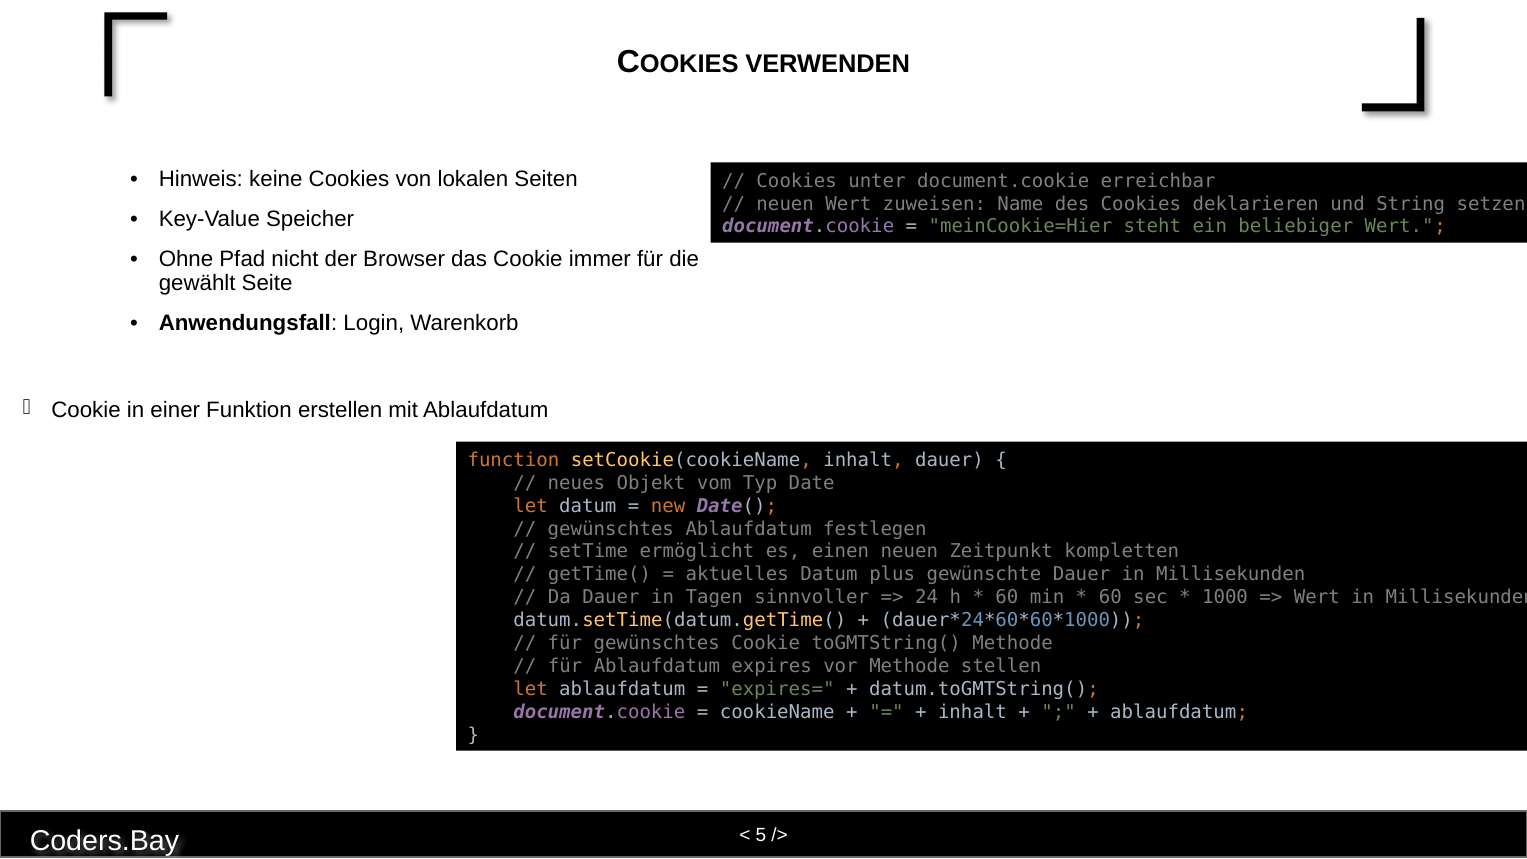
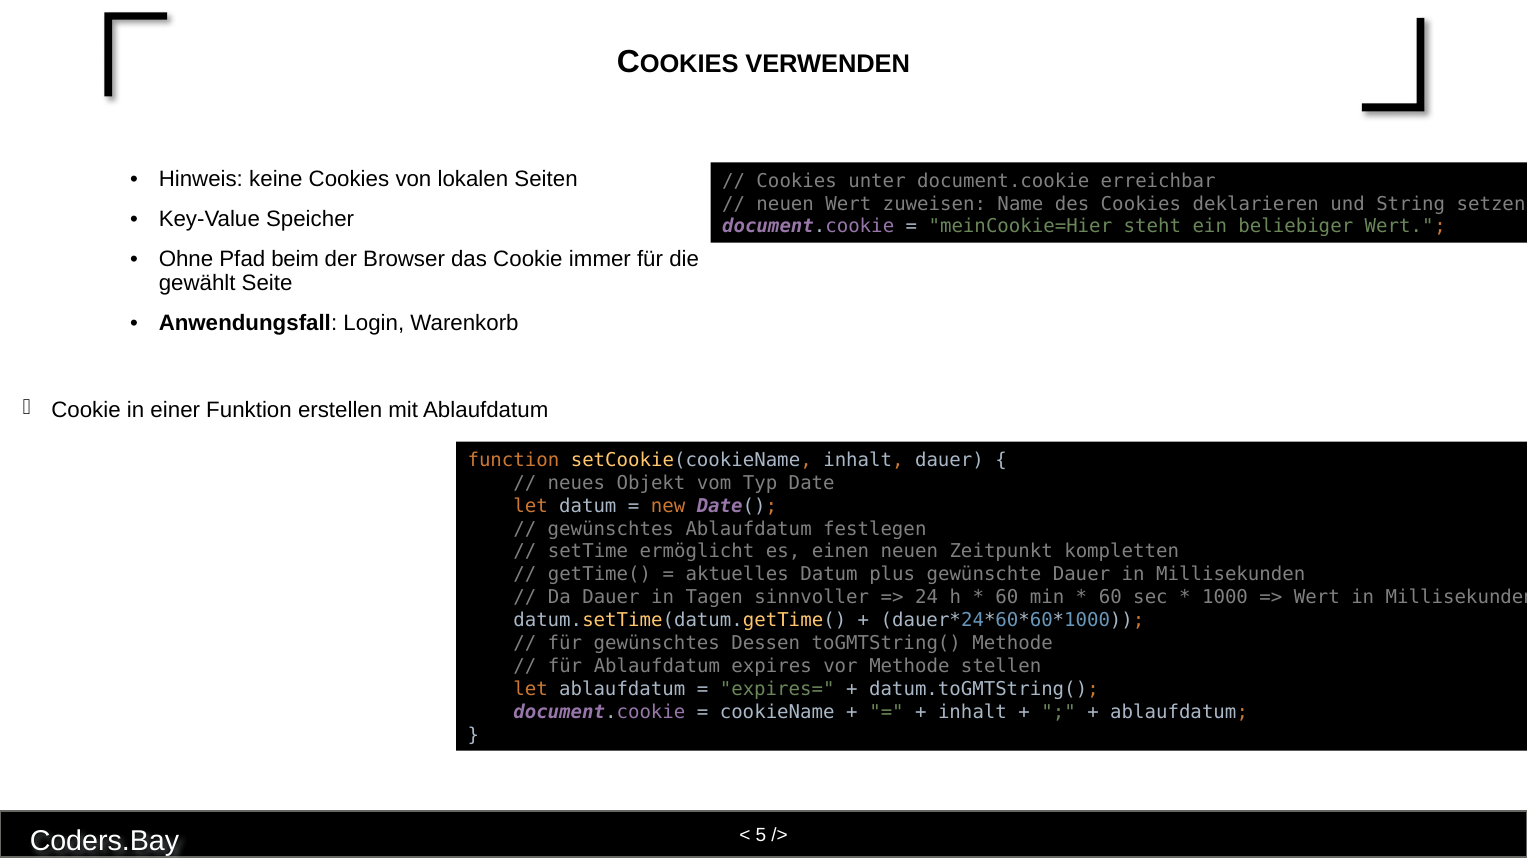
nicht: nicht -> beim
gewünschtes Cookie: Cookie -> Dessen
